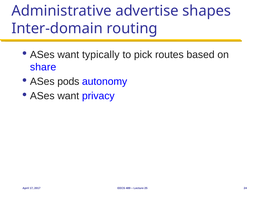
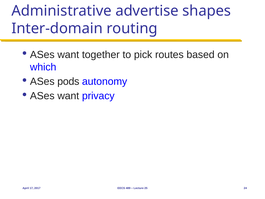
typically: typically -> together
share: share -> which
